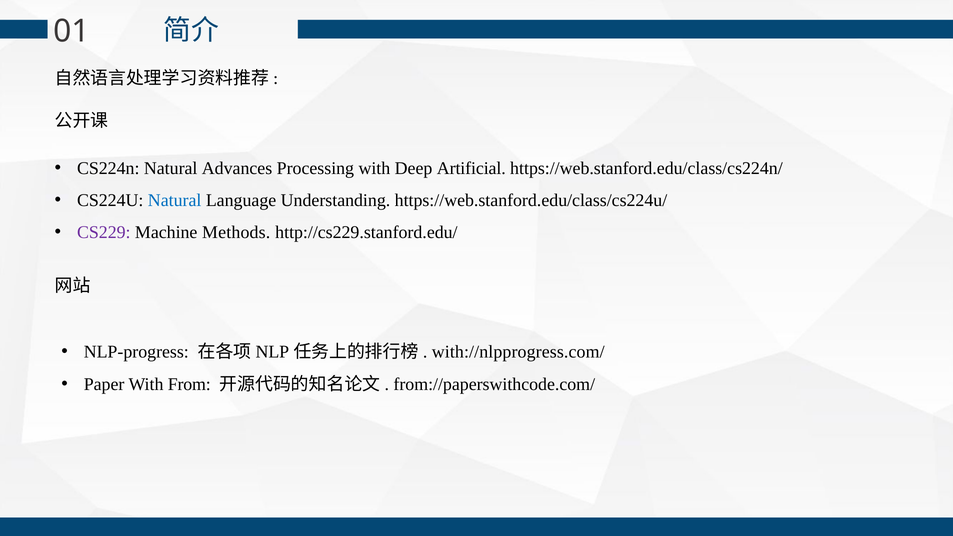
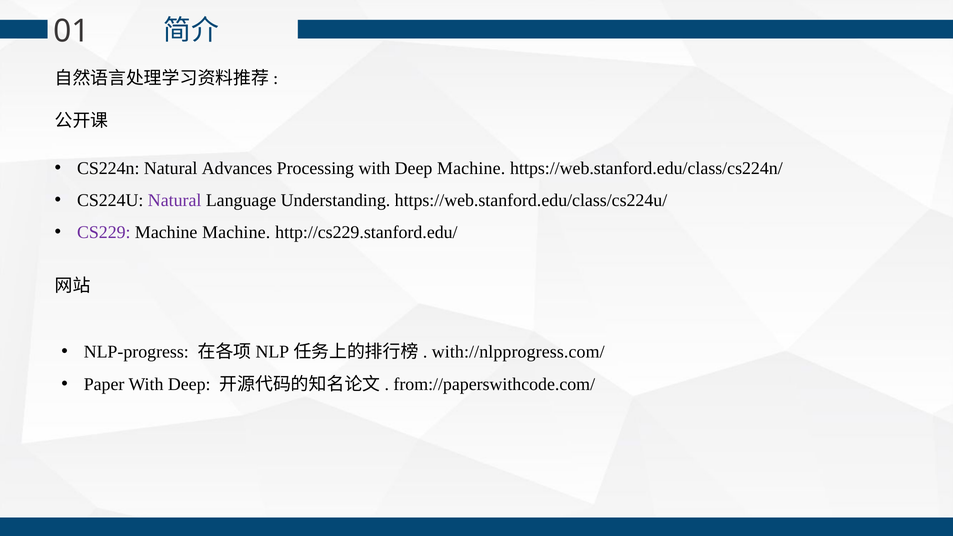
Deep Artificial: Artificial -> Machine
Natural at (175, 200) colour: blue -> purple
Machine Methods: Methods -> Machine
Paper With From: From -> Deep
